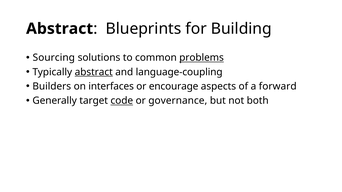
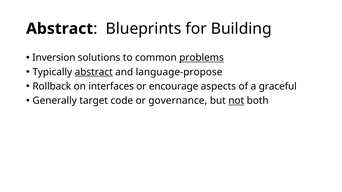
Sourcing: Sourcing -> Inversion
language-coupling: language-coupling -> language-propose
Builders: Builders -> Rollback
forward: forward -> graceful
code underline: present -> none
not underline: none -> present
